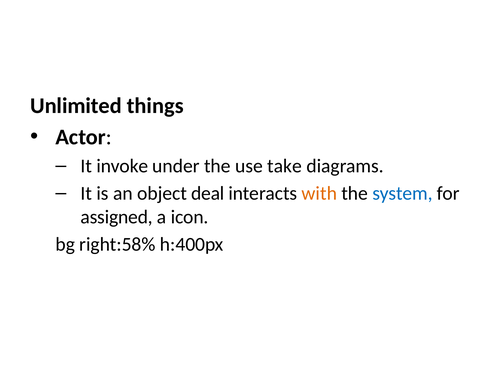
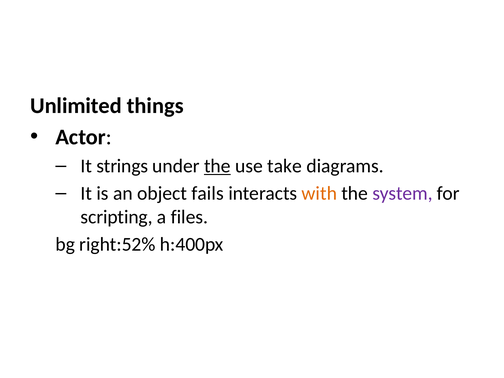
invoke: invoke -> strings
the at (217, 166) underline: none -> present
deal: deal -> fails
system colour: blue -> purple
assigned: assigned -> scripting
icon: icon -> files
right:58%: right:58% -> right:52%
